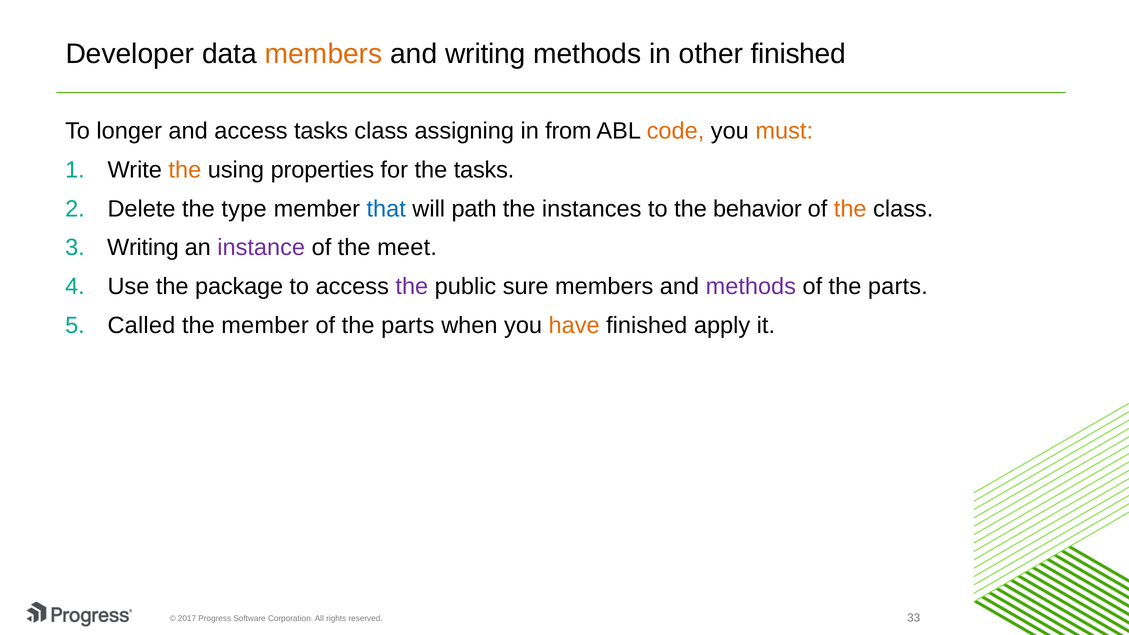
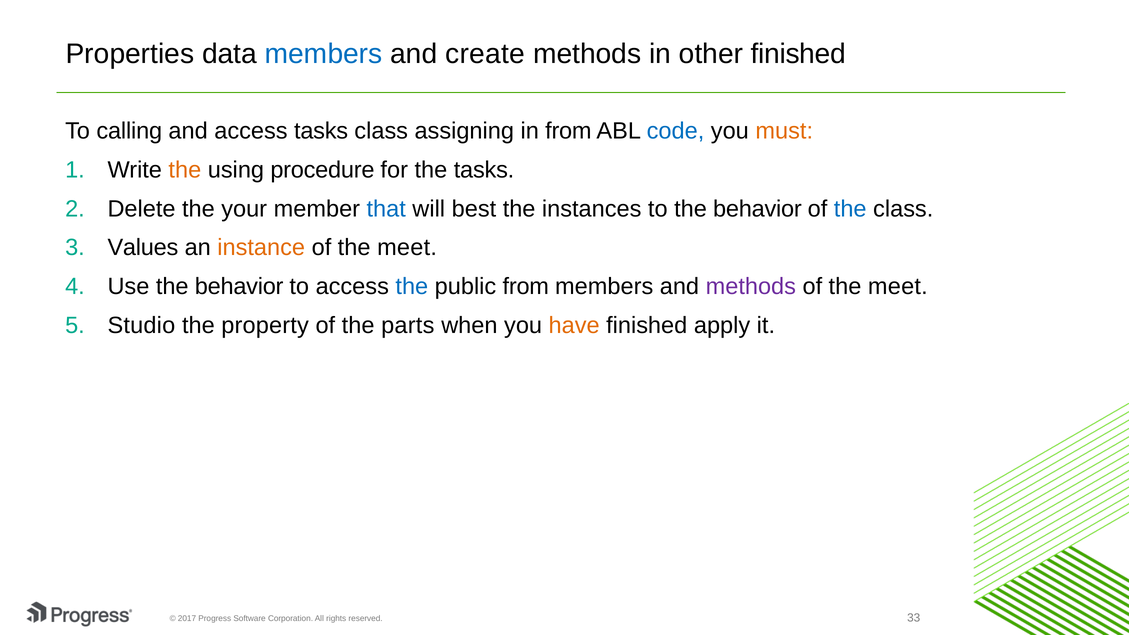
Developer: Developer -> Properties
members at (324, 54) colour: orange -> blue
and writing: writing -> create
longer: longer -> calling
code colour: orange -> blue
properties: properties -> procedure
type: type -> your
path: path -> best
the at (850, 209) colour: orange -> blue
Writing at (143, 248): Writing -> Values
instance colour: purple -> orange
Use the package: package -> behavior
the at (412, 287) colour: purple -> blue
public sure: sure -> from
parts at (898, 287): parts -> meet
Called: Called -> Studio
the member: member -> property
